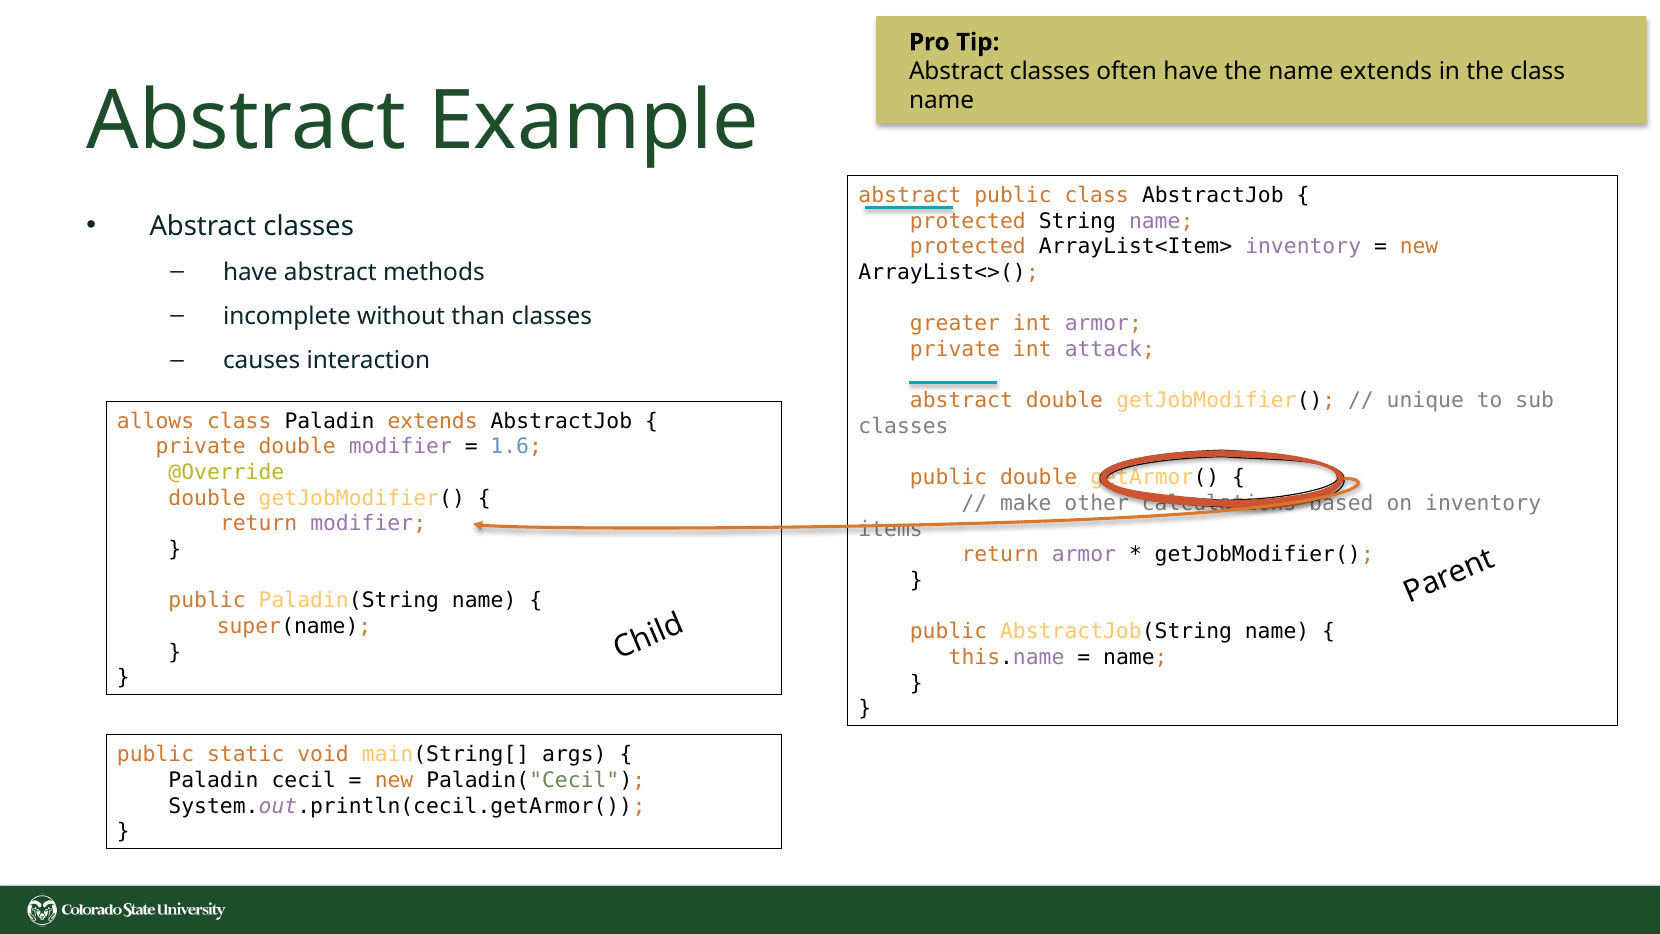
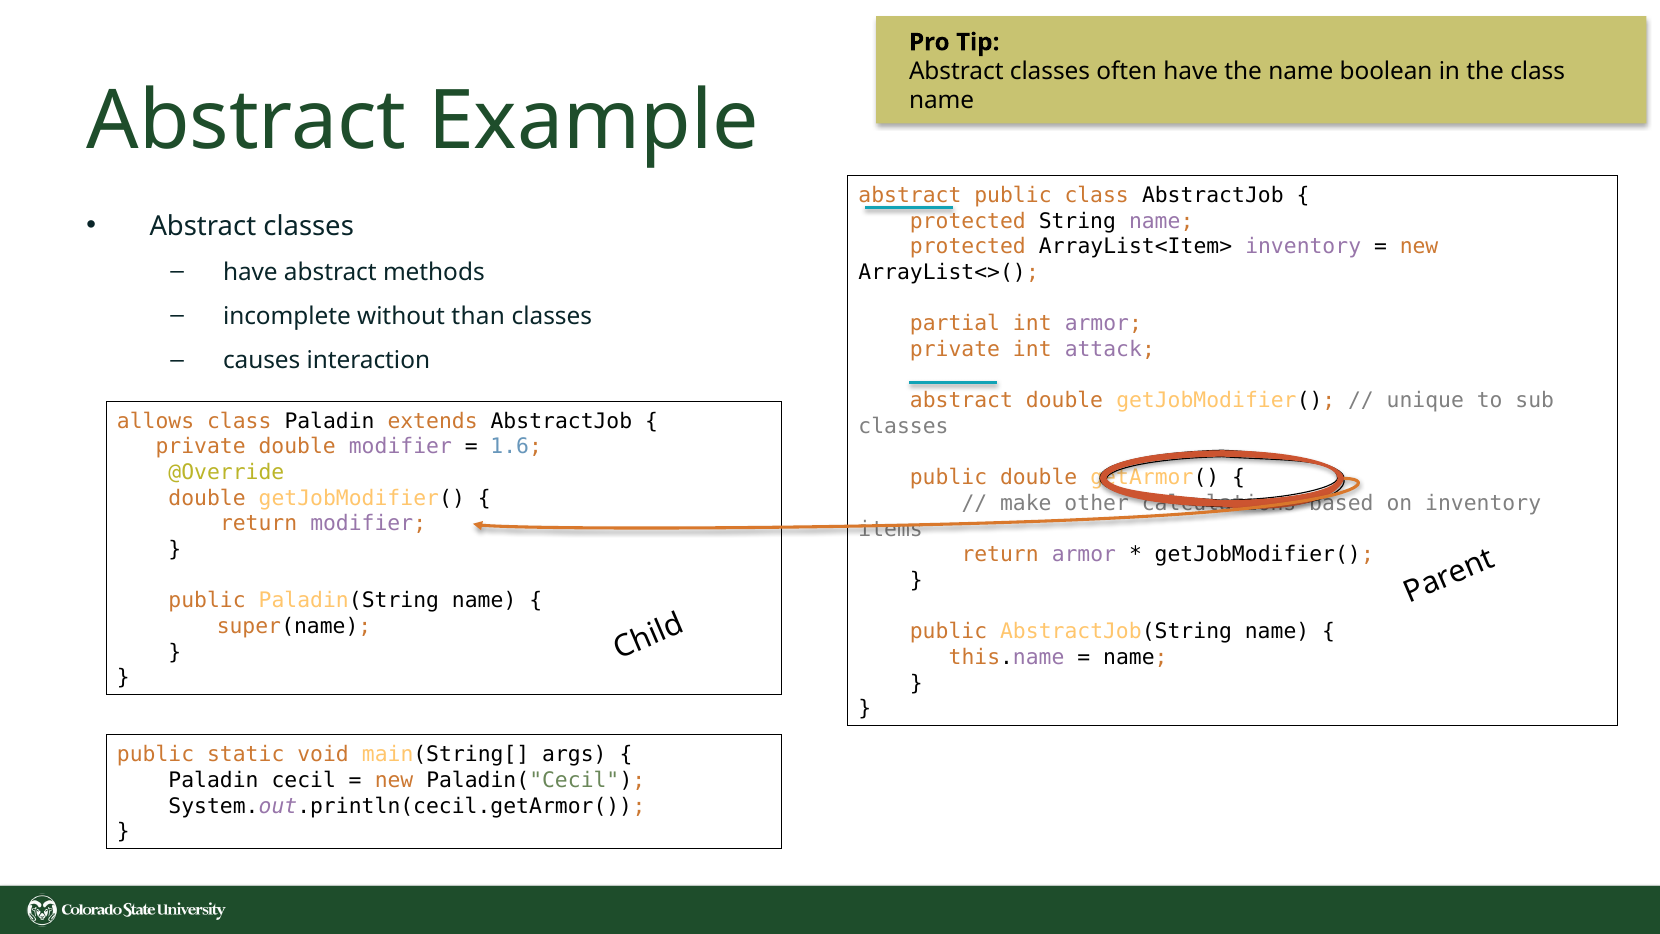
name extends: extends -> boolean
greater: greater -> partial
